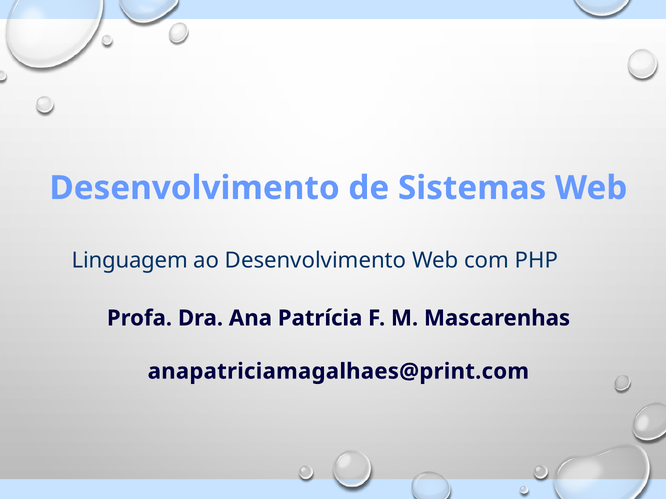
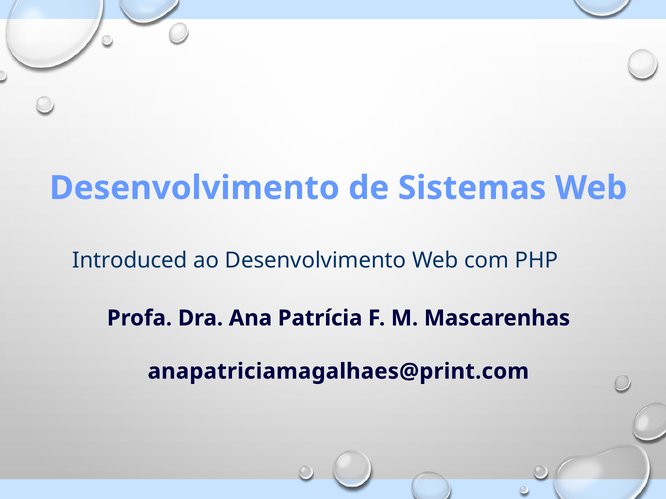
Linguagem: Linguagem -> Introduced
